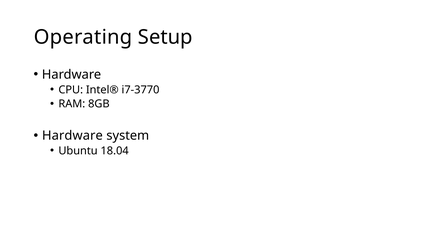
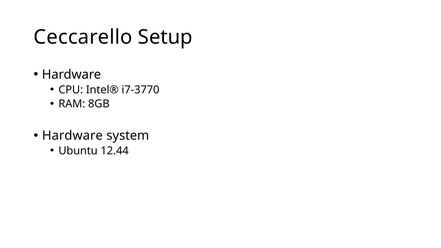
Operating: Operating -> Ceccarello
18.04: 18.04 -> 12.44
